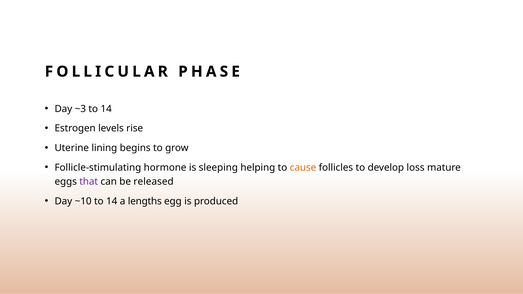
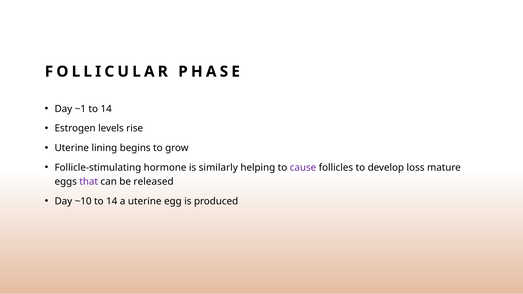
~3: ~3 -> ~1
sleeping: sleeping -> similarly
cause colour: orange -> purple
a lengths: lengths -> uterine
